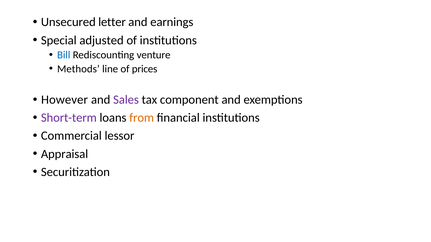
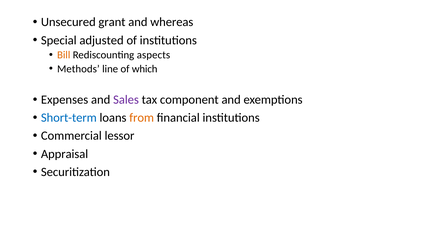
letter: letter -> grant
earnings: earnings -> whereas
Bill colour: blue -> orange
venture: venture -> aspects
prices: prices -> which
However: However -> Expenses
Short-term colour: purple -> blue
